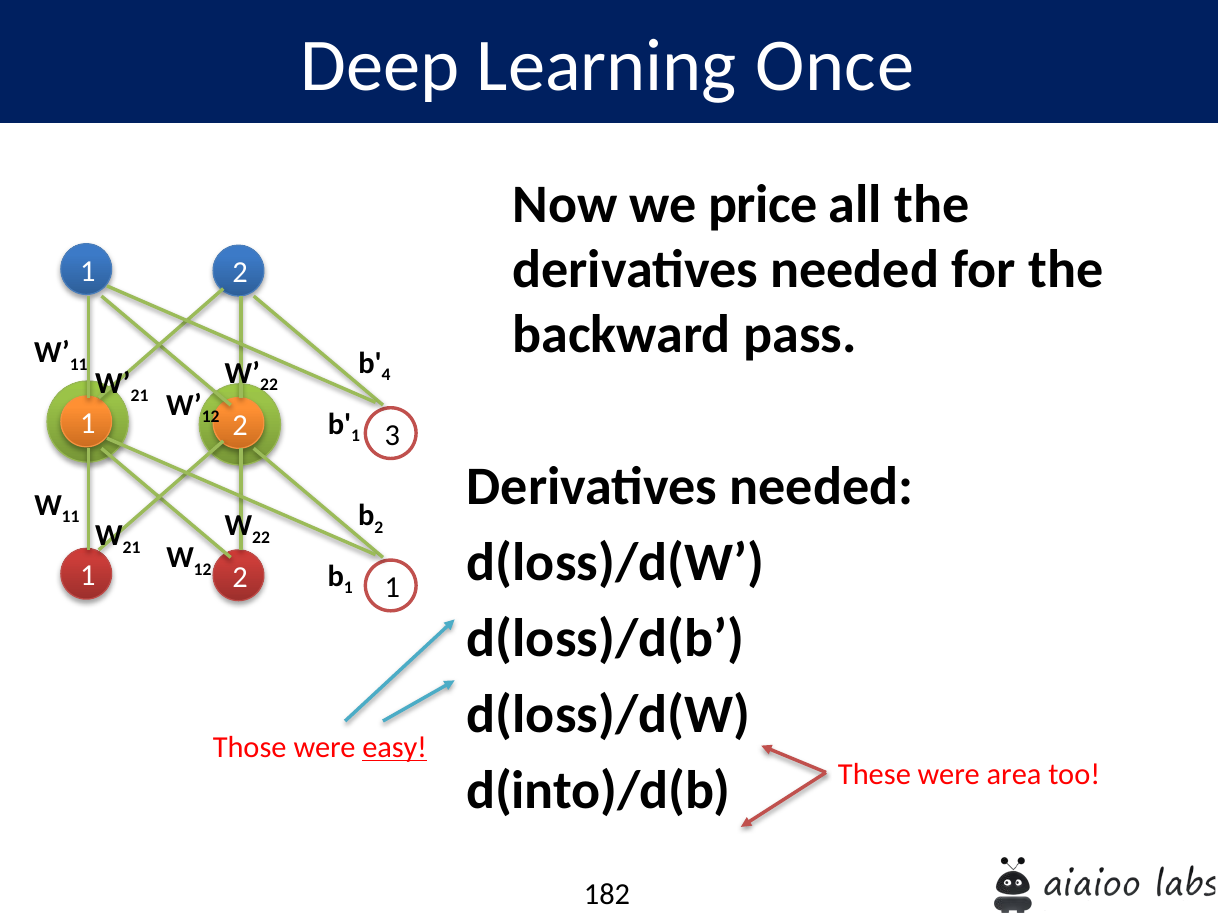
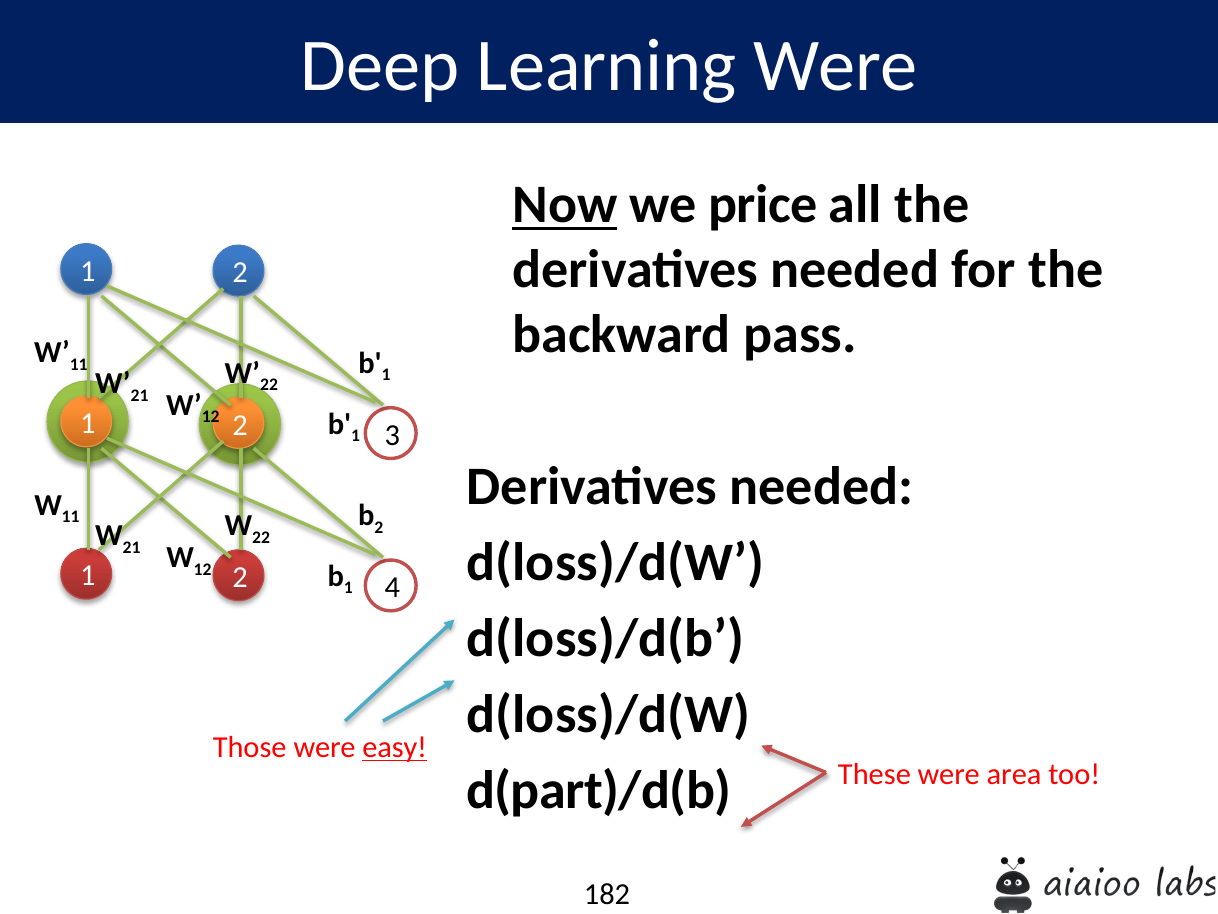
Learning Once: Once -> Were
Now underline: none -> present
4 at (386, 375): 4 -> 1
2 1: 1 -> 4
d(into)/d(b: d(into)/d(b -> d(part)/d(b
